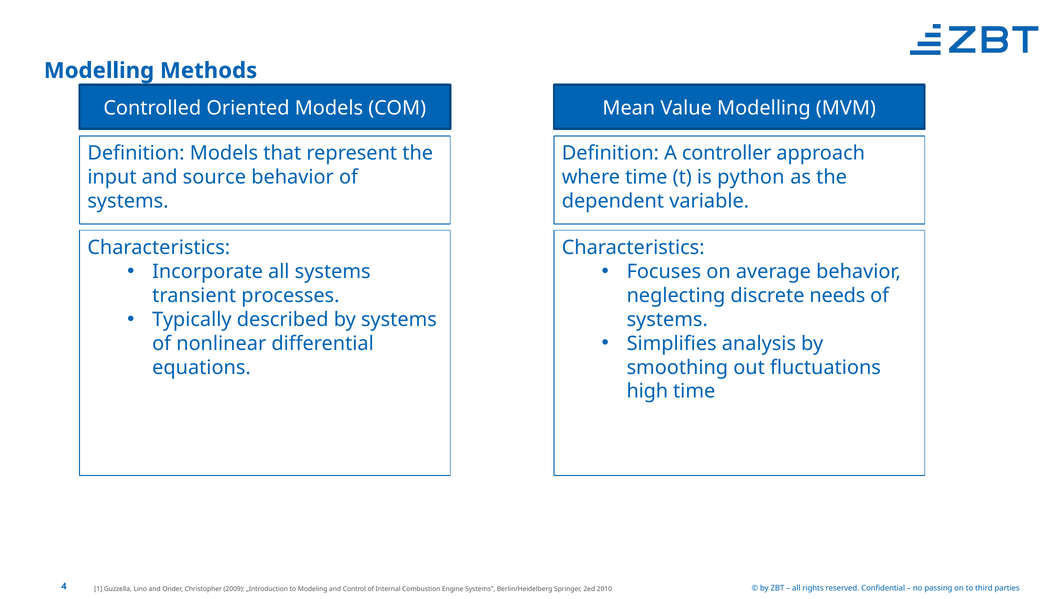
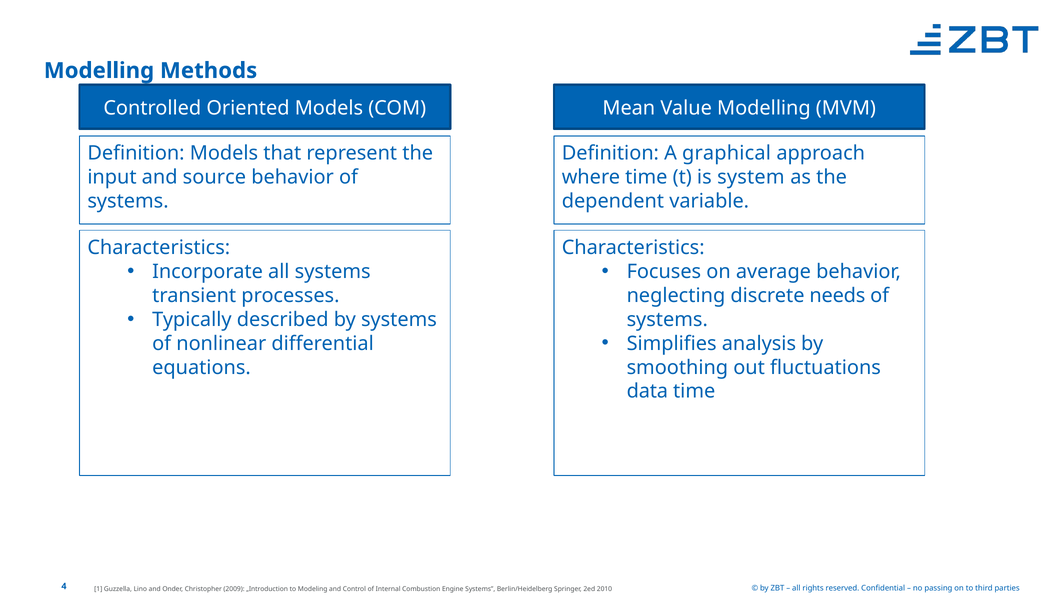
controller: controller -> graphical
python: python -> system
high: high -> data
